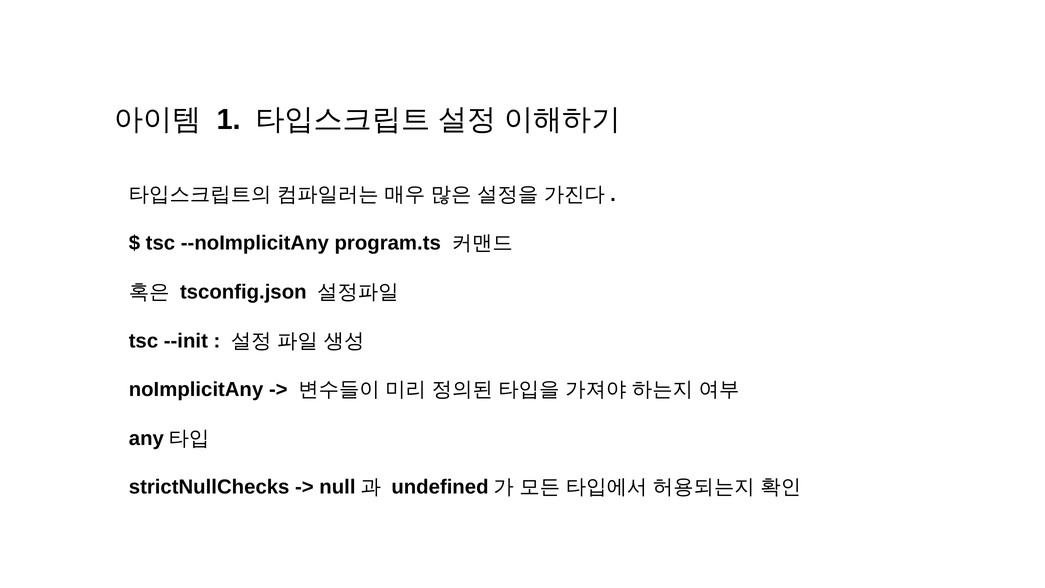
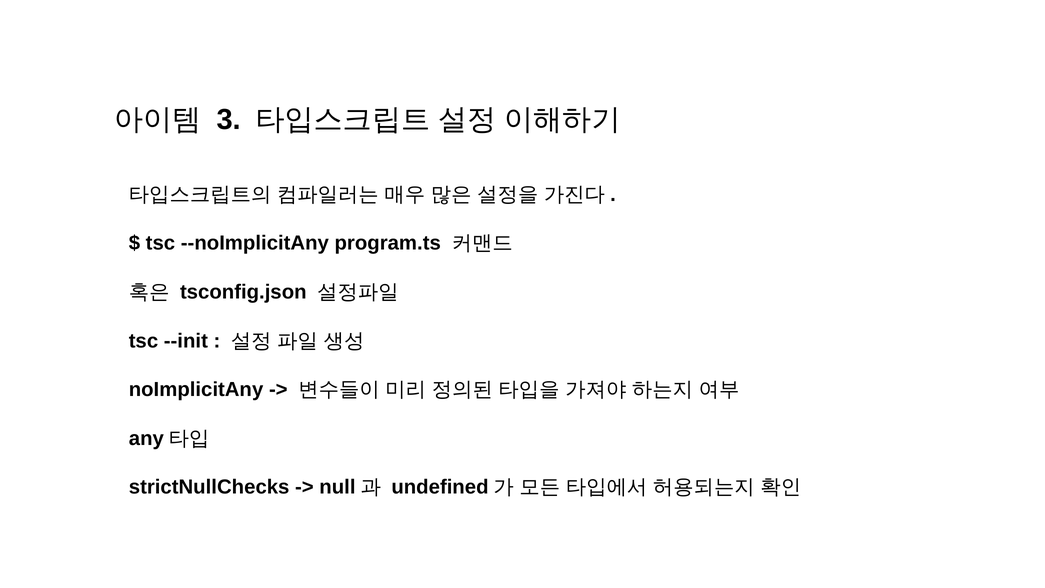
1: 1 -> 3
